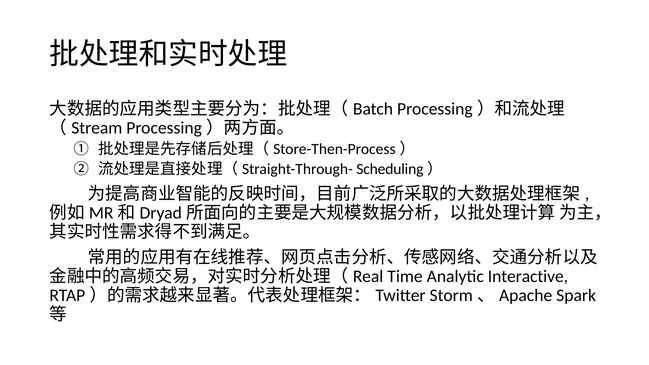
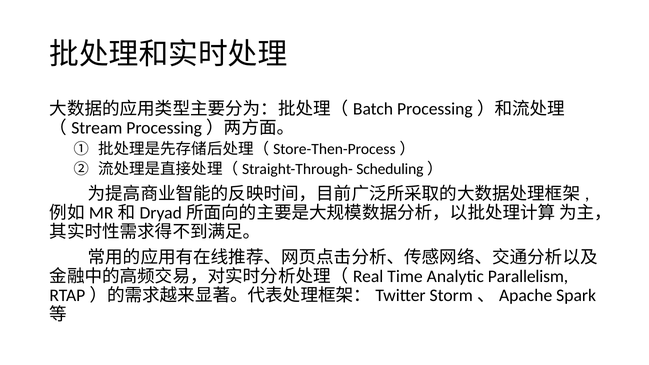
Interactive: Interactive -> Parallelism
